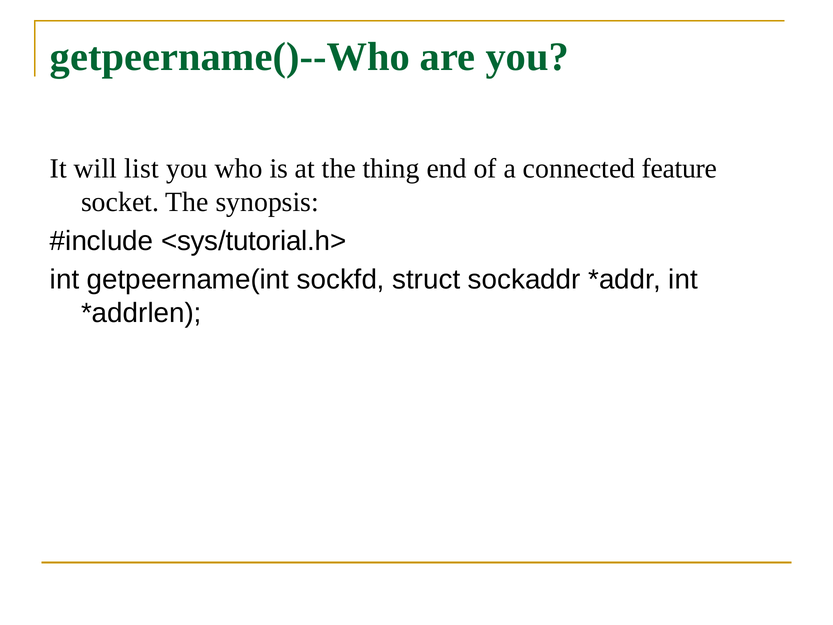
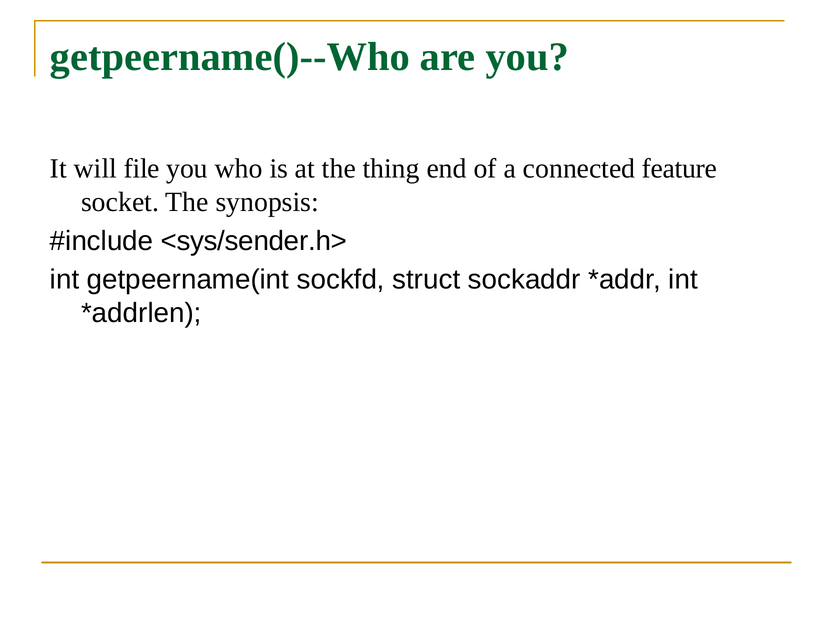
list: list -> file
<sys/tutorial.h>: <sys/tutorial.h> -> <sys/sender.h>
